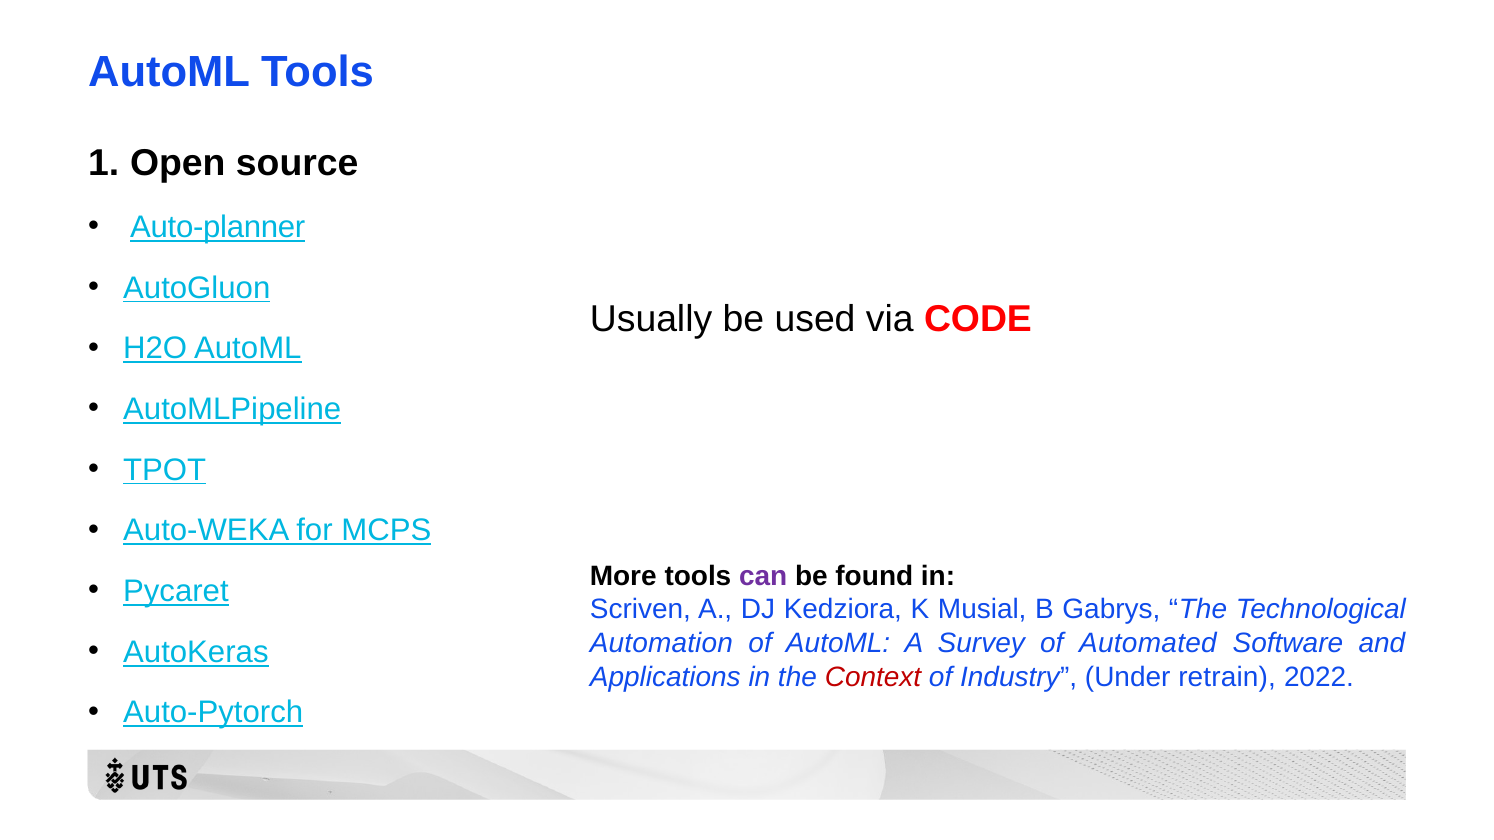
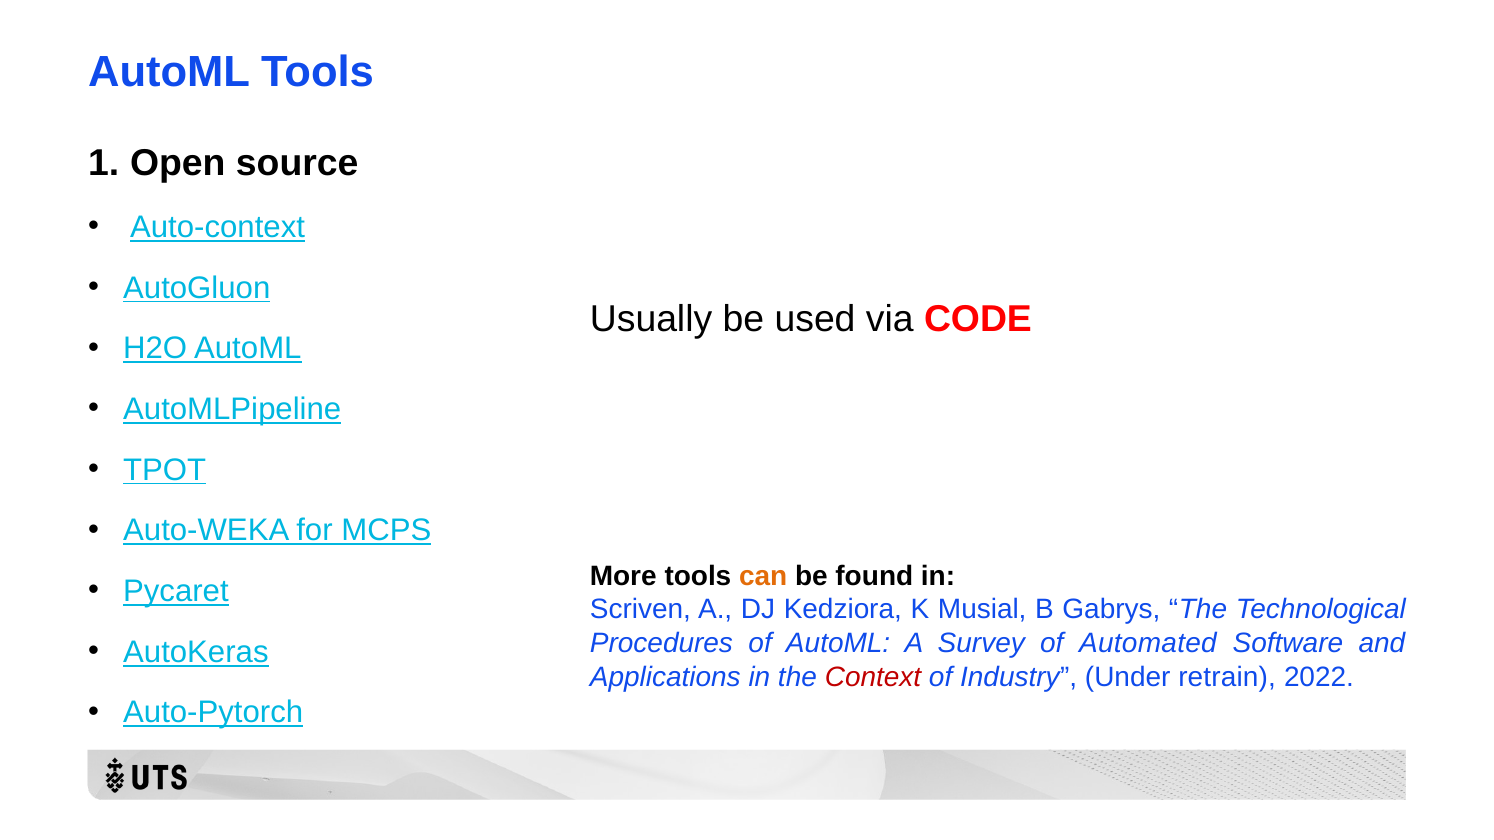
Auto-planner: Auto-planner -> Auto-context
can colour: purple -> orange
Automation: Automation -> Procedures
